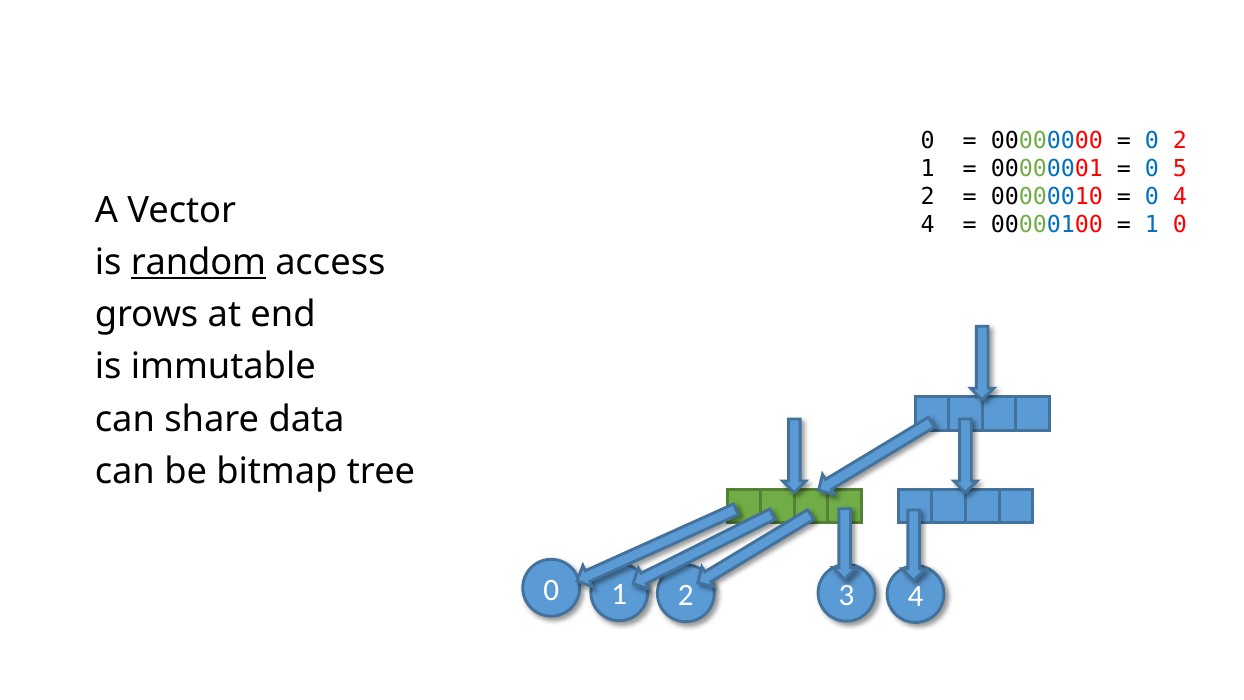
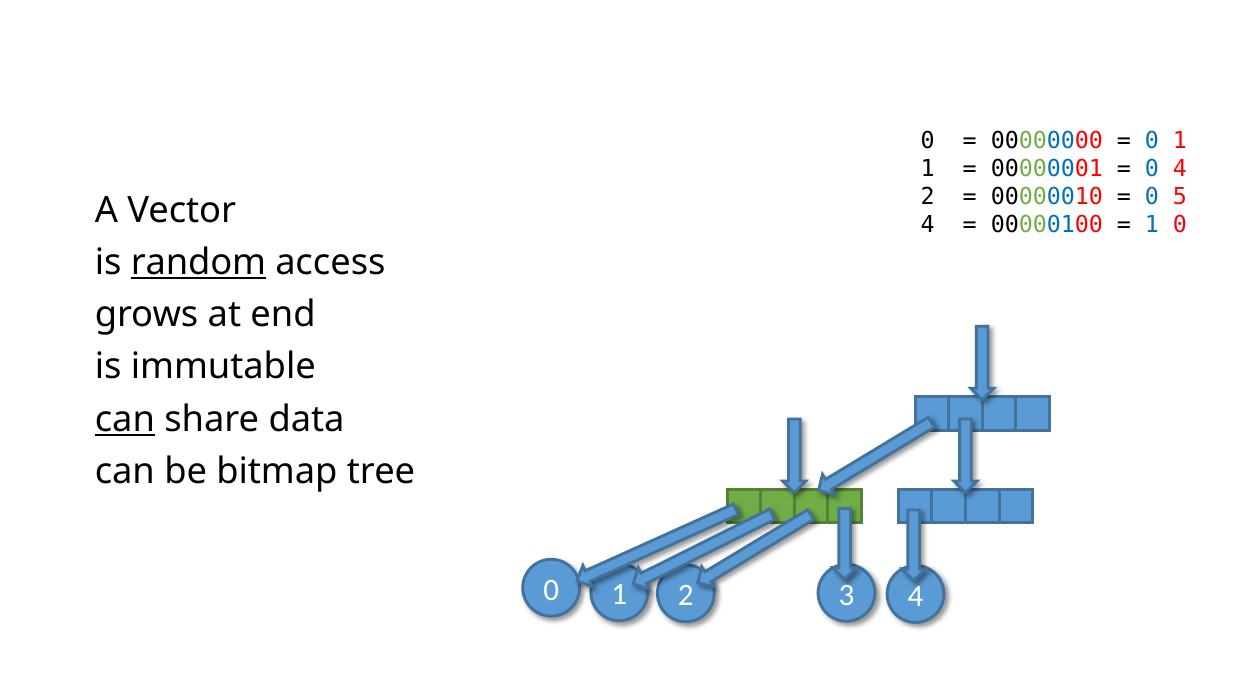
2 at (1180, 140): 2 -> 1
0 5: 5 -> 4
0 4: 4 -> 5
can at (125, 419) underline: none -> present
